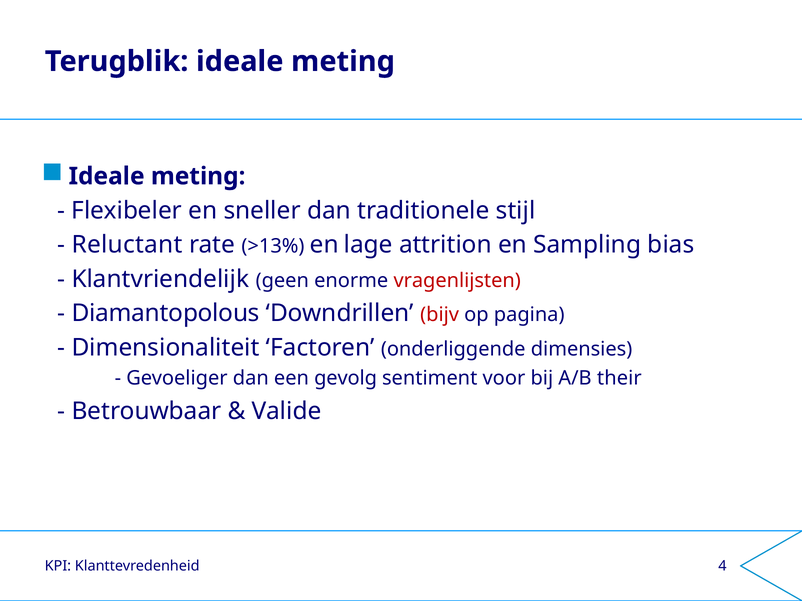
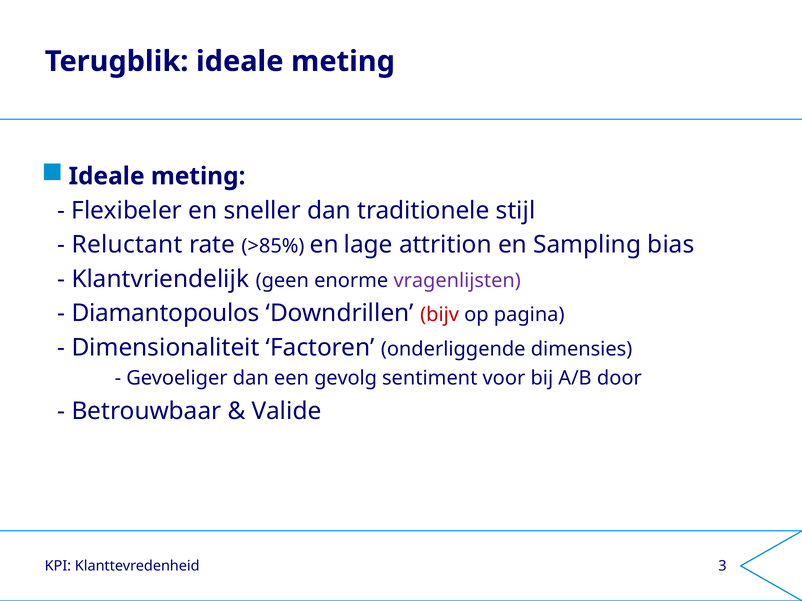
>13%: >13% -> >85%
vragenlijsten colour: red -> purple
Diamantopolous: Diamantopolous -> Diamantopoulos
their: their -> door
4: 4 -> 3
